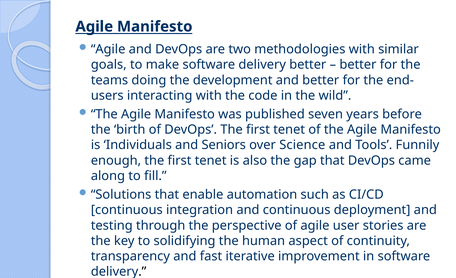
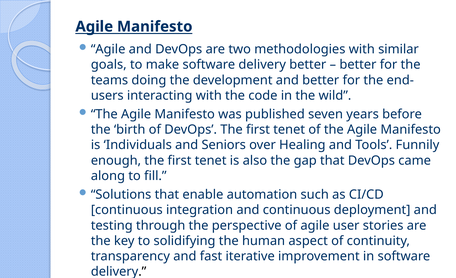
Science: Science -> Healing
